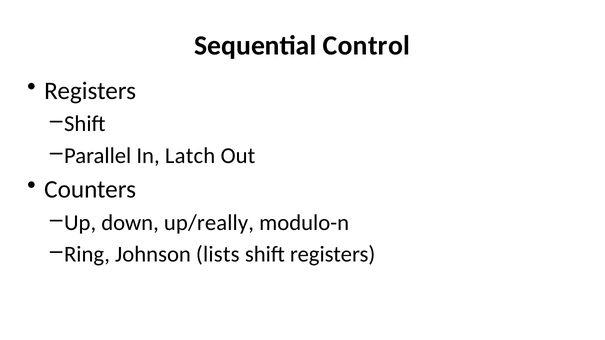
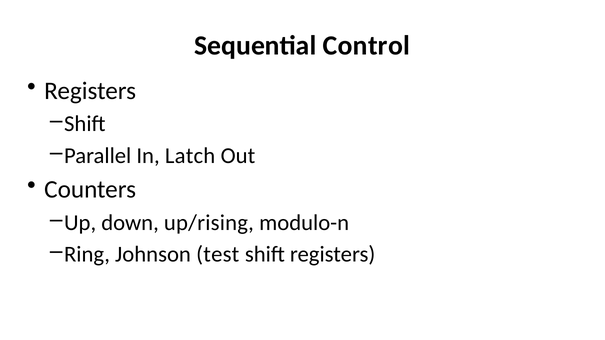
up/really: up/really -> up/rising
lists: lists -> test
